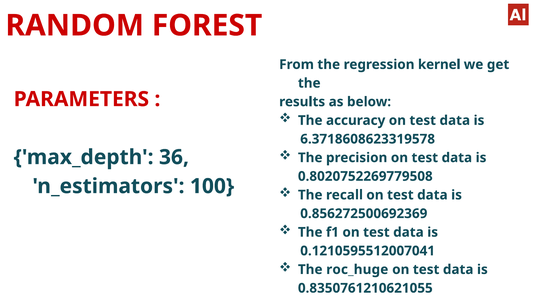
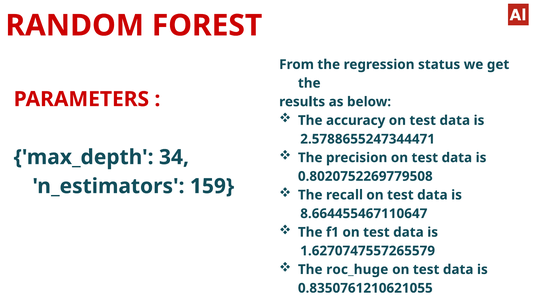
kernel: kernel -> status
6.3718608623319578: 6.3718608623319578 -> 2.5788655247344471
36: 36 -> 34
100: 100 -> 159
0.856272500692369: 0.856272500692369 -> 8.664455467110647
0.1210595512007041: 0.1210595512007041 -> 1.6270747557265579
